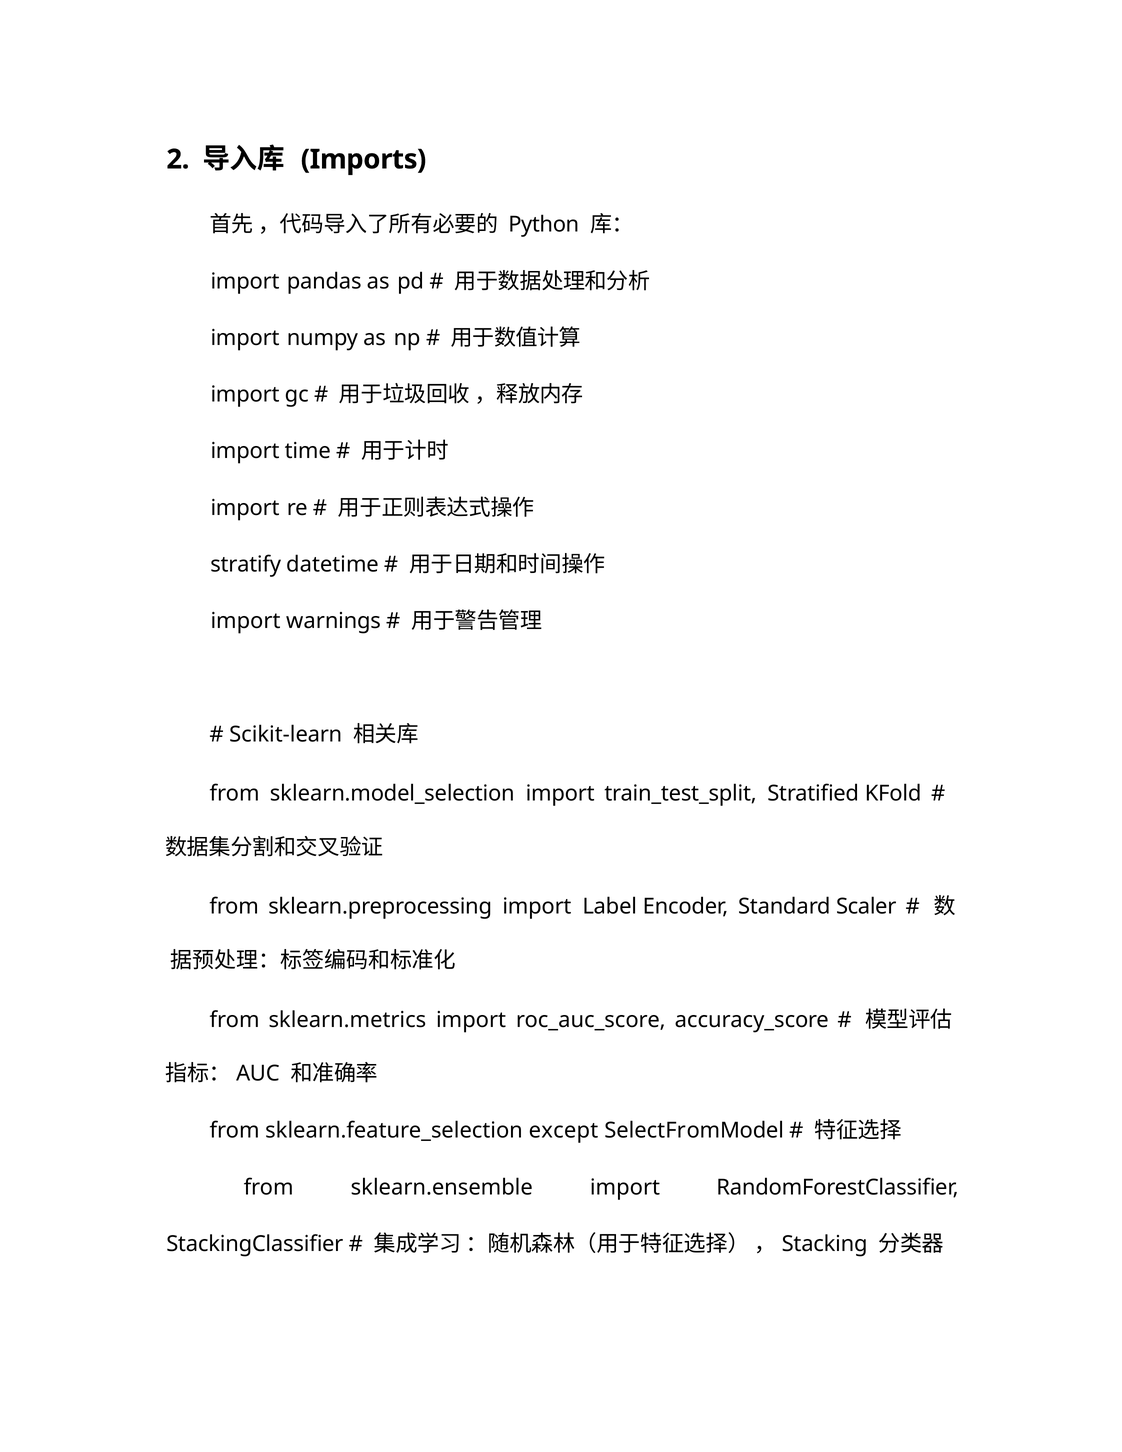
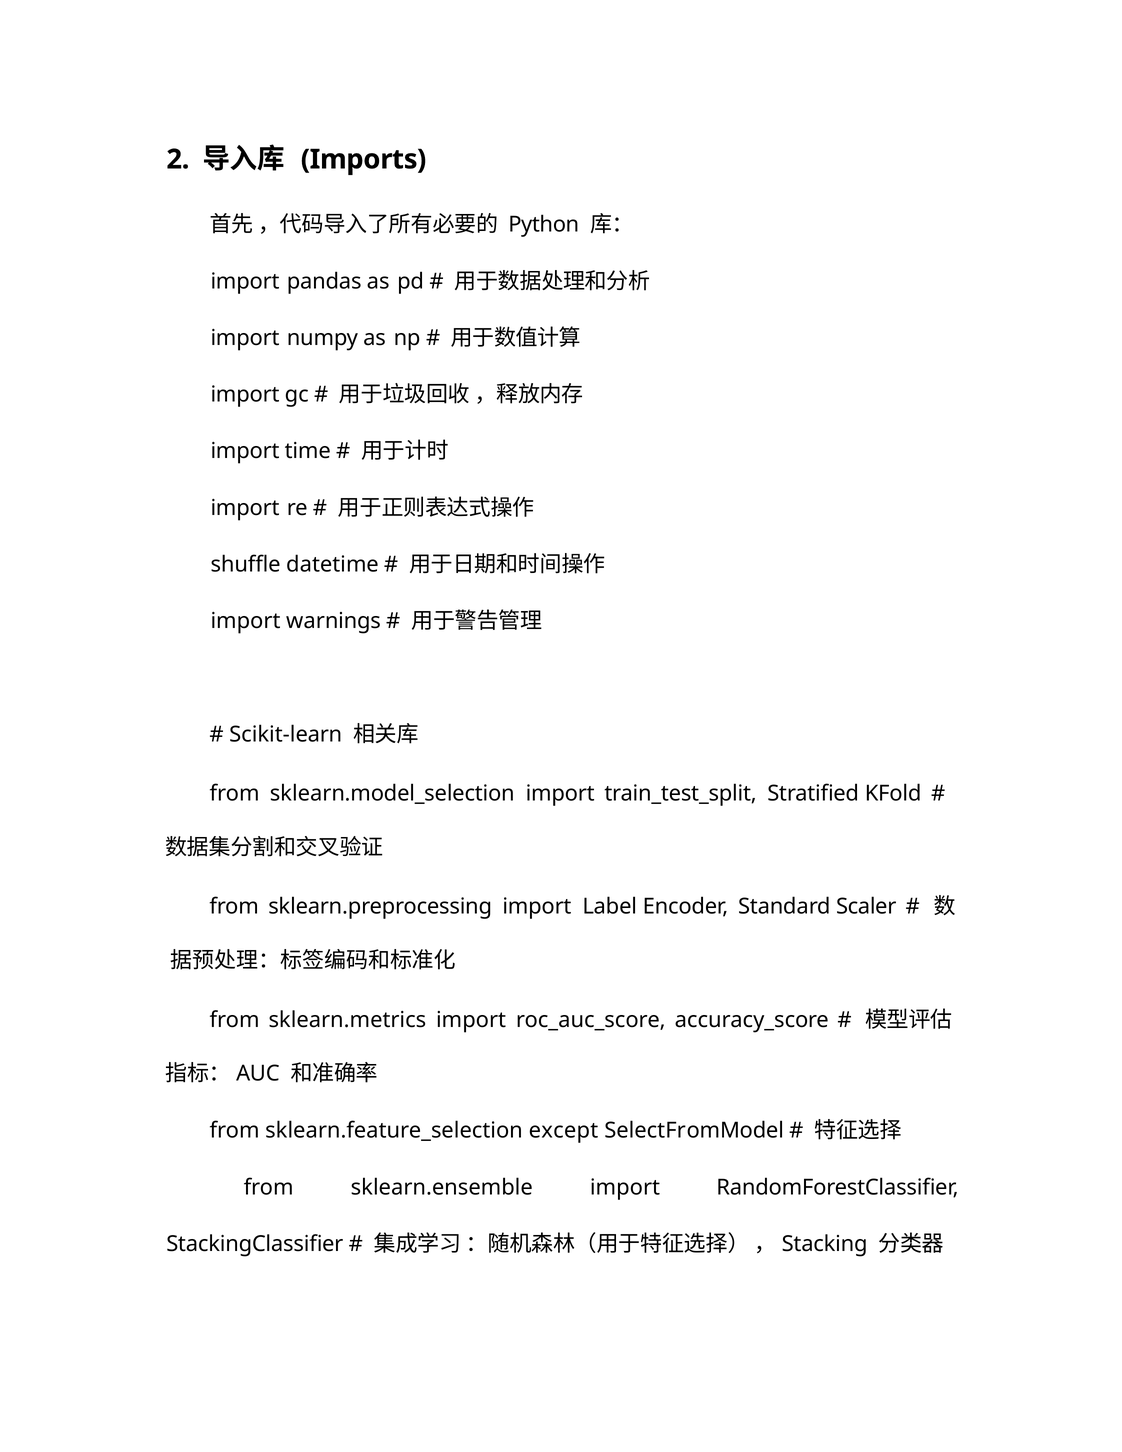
stratify: stratify -> shuffle
